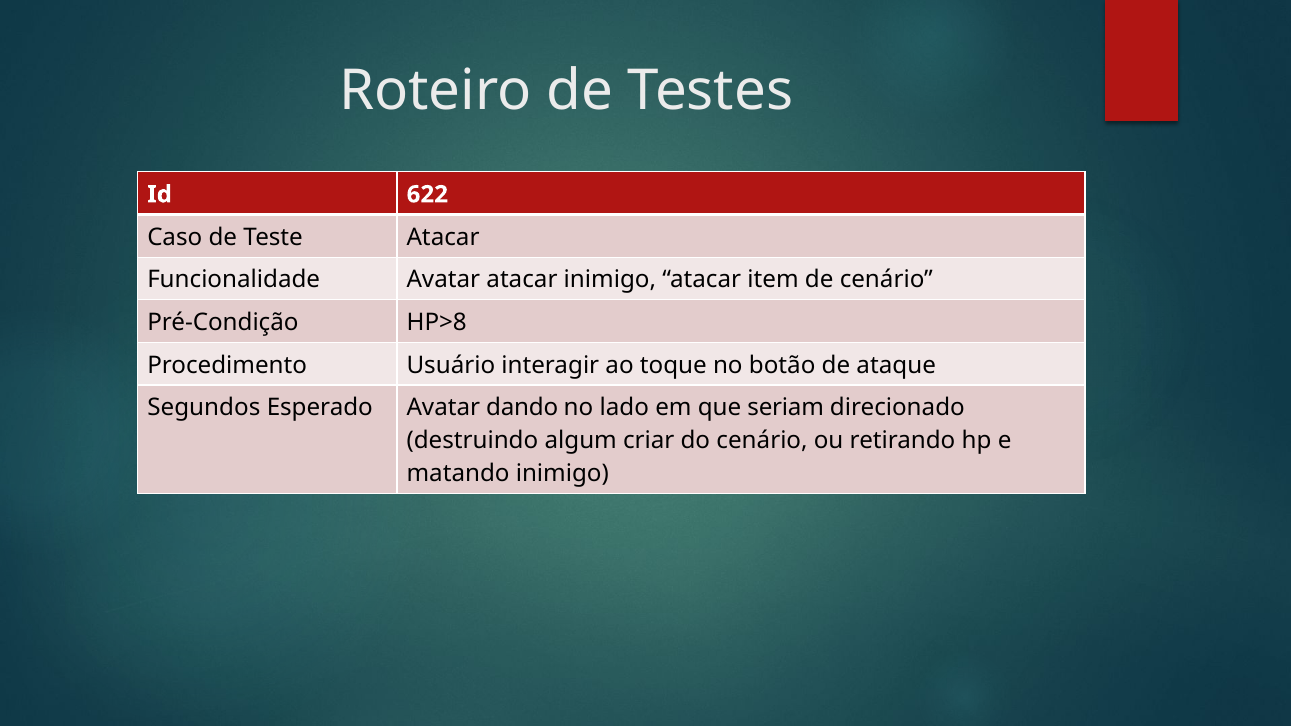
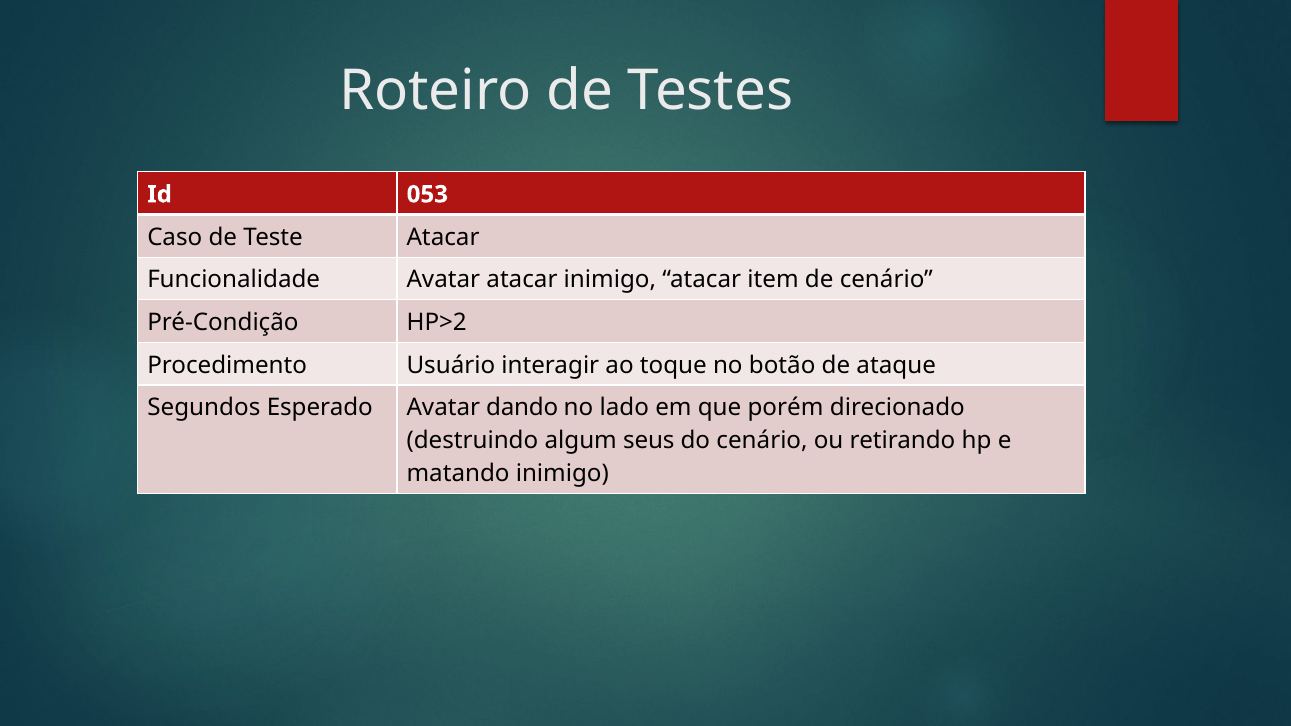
622: 622 -> 053
HP>8: HP>8 -> HP>2
seriam: seriam -> porém
criar: criar -> seus
